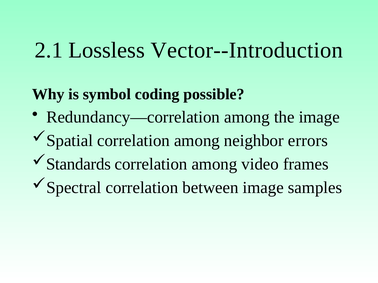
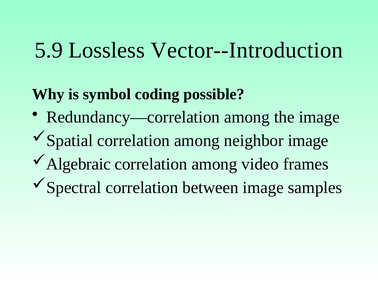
2.1: 2.1 -> 5.9
neighbor errors: errors -> image
Standards: Standards -> Algebraic
